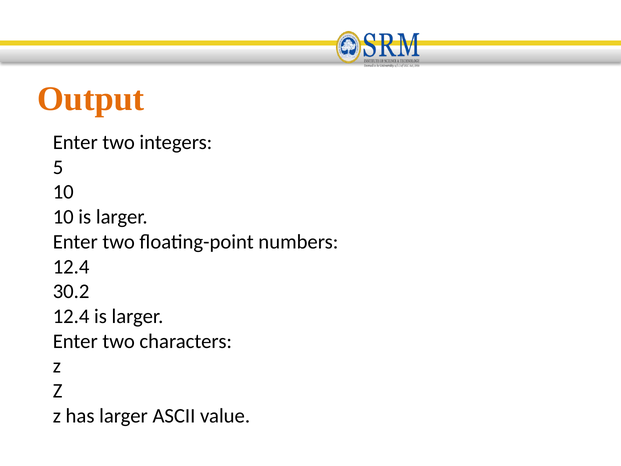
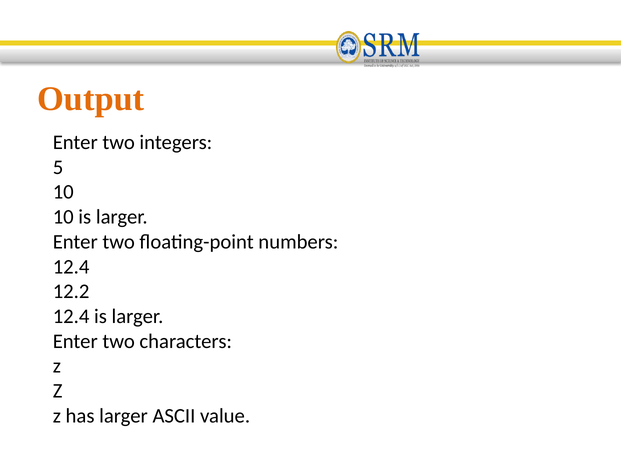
30.2: 30.2 -> 12.2
